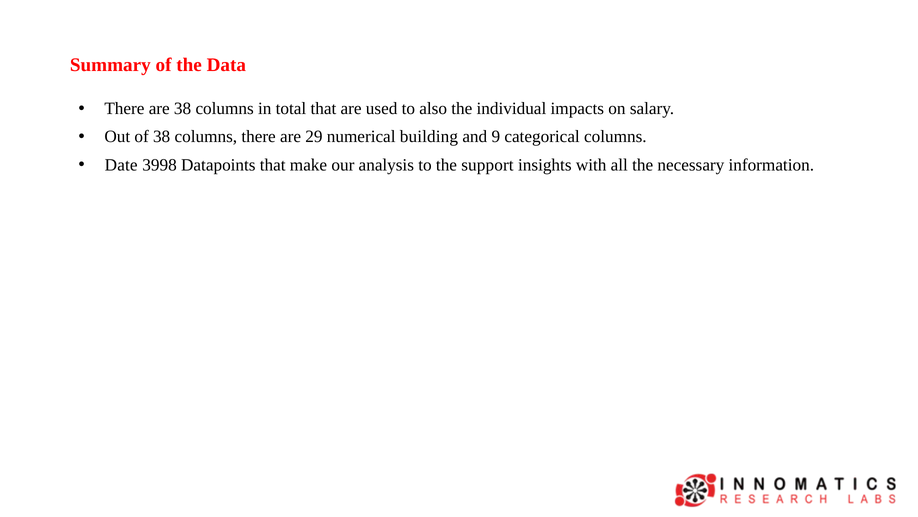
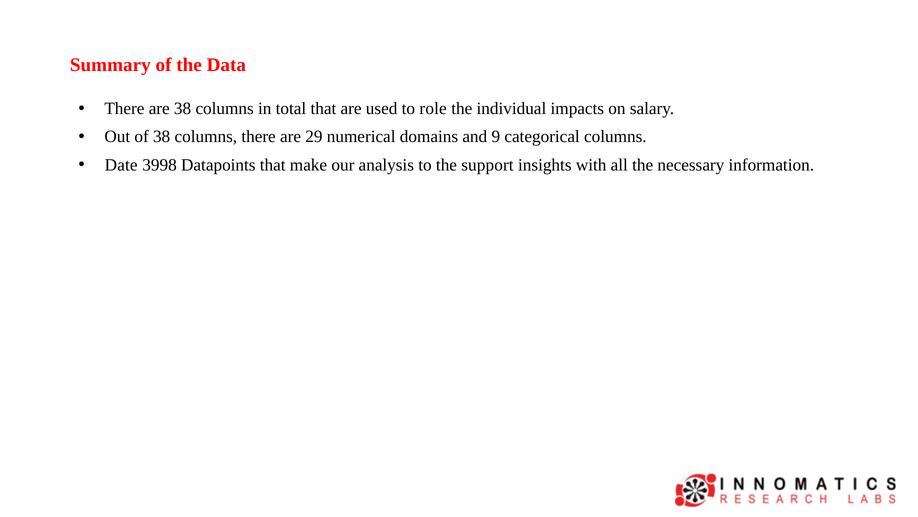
also: also -> role
building: building -> domains
